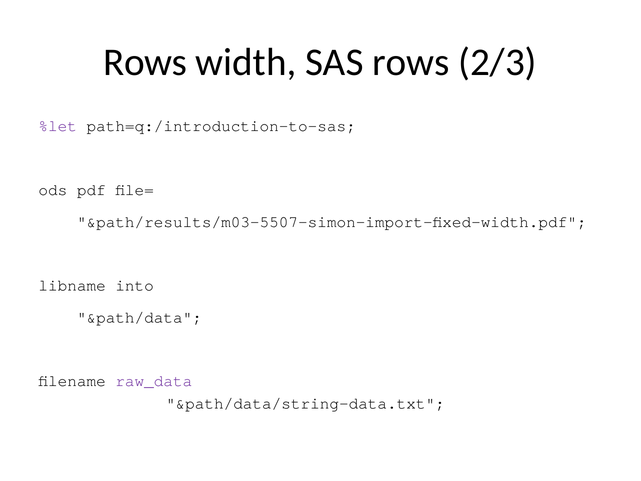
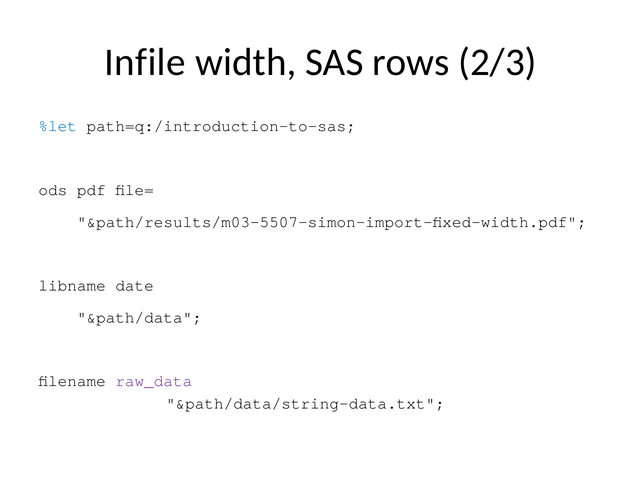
Rows at (145, 62): Rows -> Infile
%let colour: purple -> blue
into: into -> date
